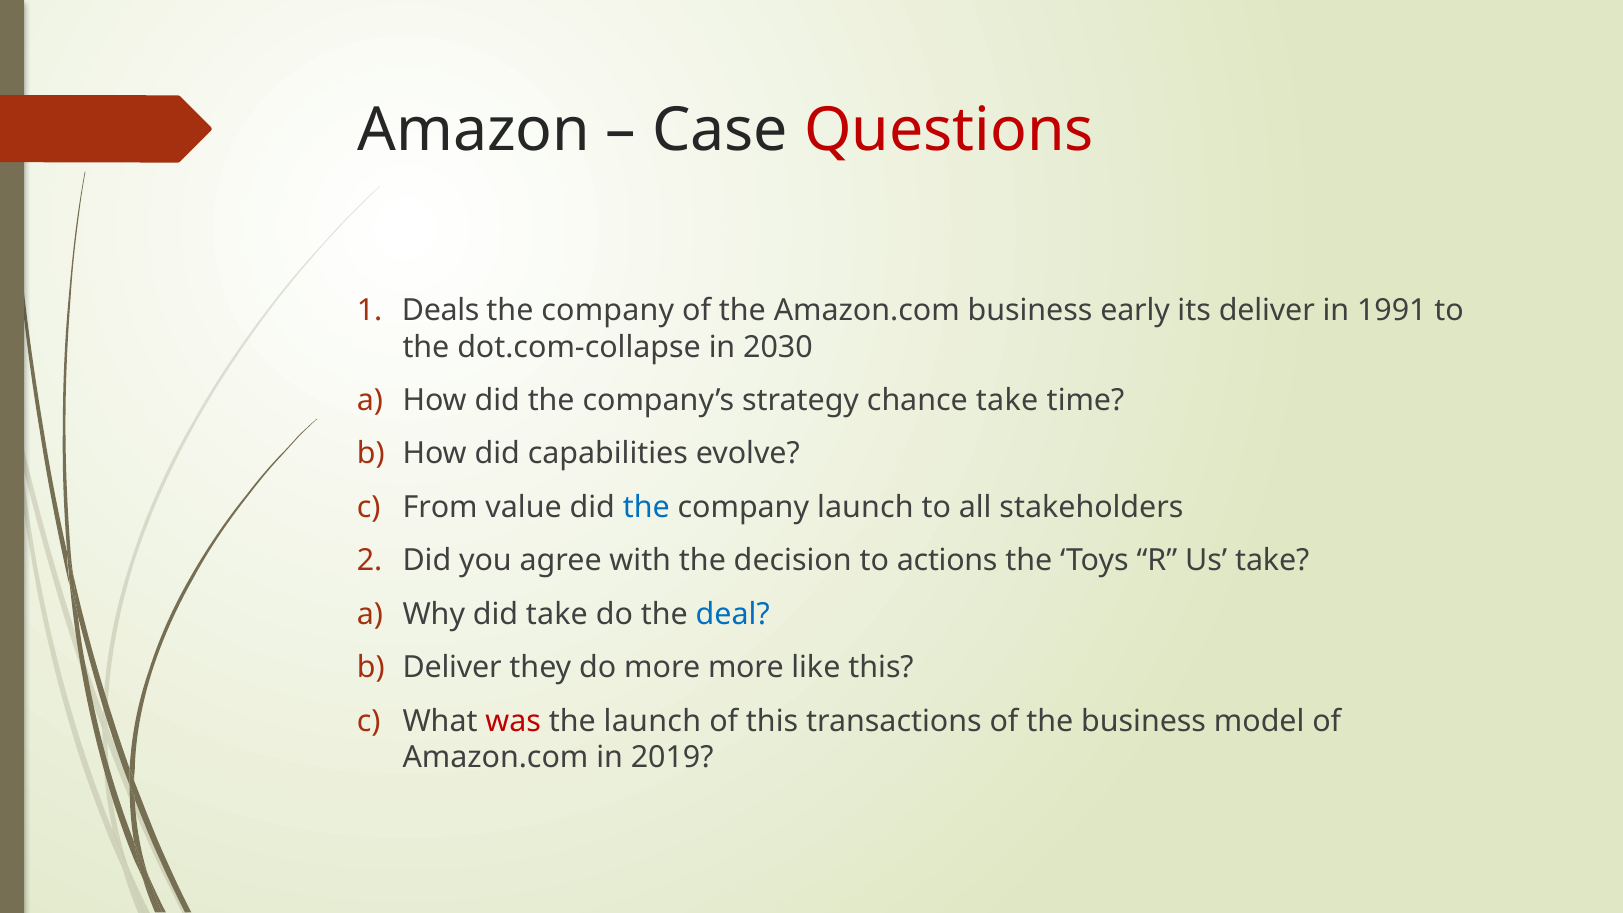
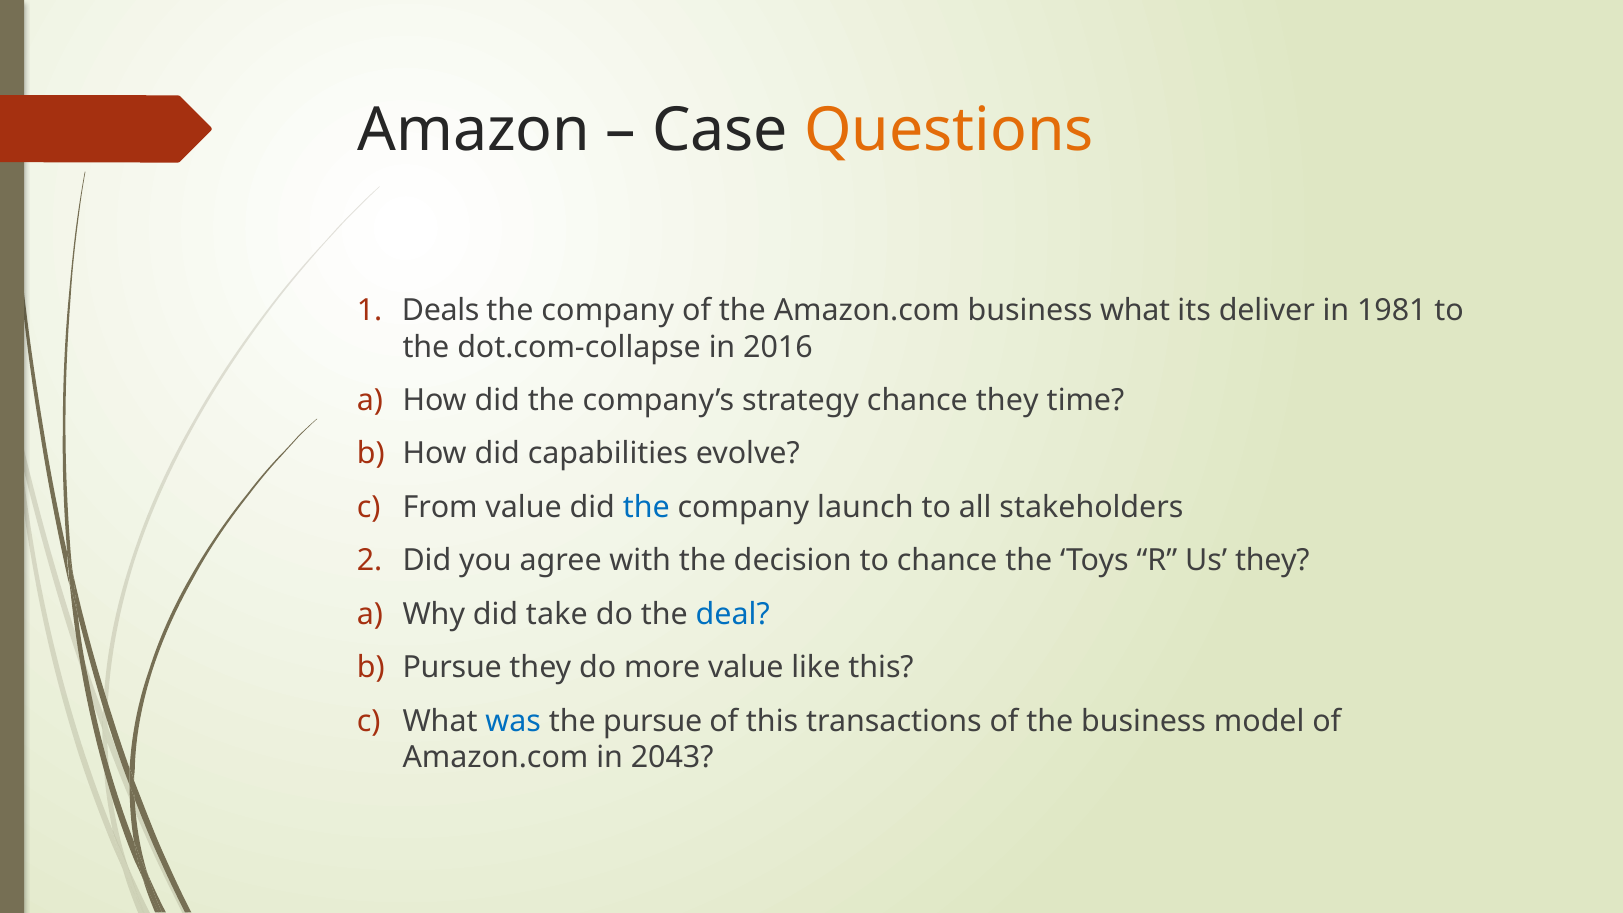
Questions colour: red -> orange
business early: early -> what
1991: 1991 -> 1981
2030: 2030 -> 2016
chance take: take -> they
to actions: actions -> chance
Us take: take -> they
Deliver at (452, 668): Deliver -> Pursue
more more: more -> value
was colour: red -> blue
the launch: launch -> pursue
2019: 2019 -> 2043
